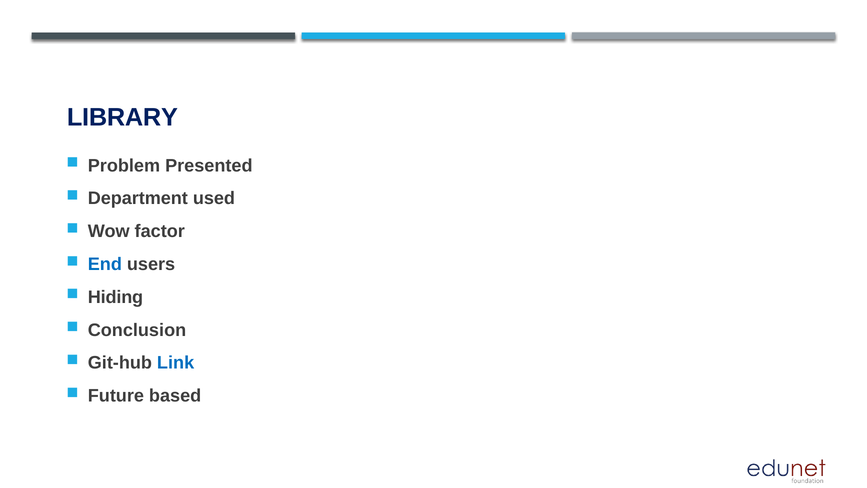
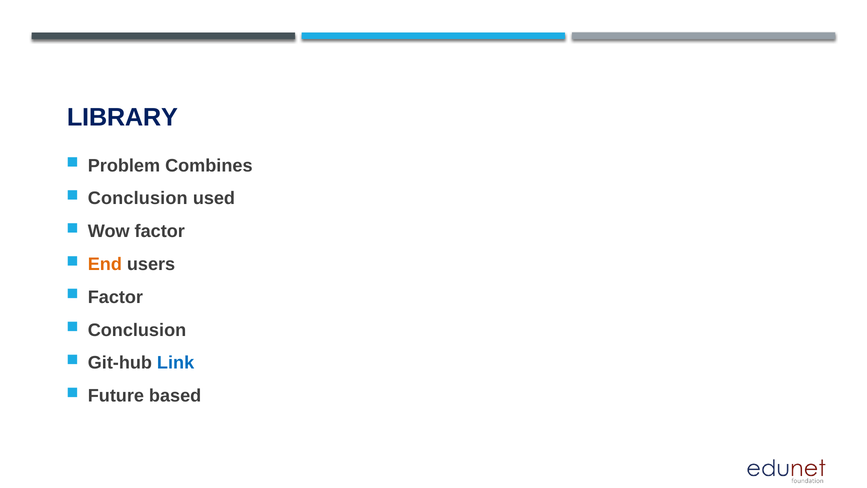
Presented: Presented -> Combines
Department at (138, 198): Department -> Conclusion
End colour: blue -> orange
Hiding at (115, 297): Hiding -> Factor
